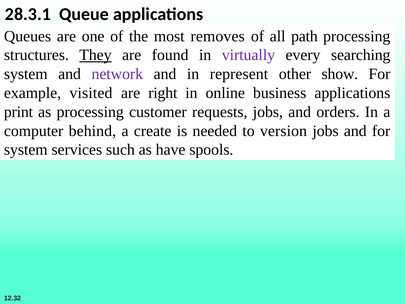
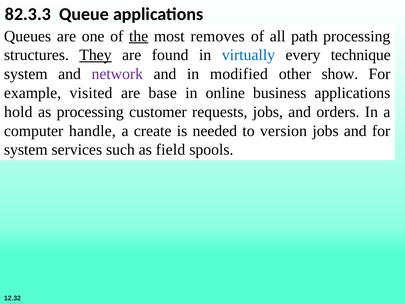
28.3.1: 28.3.1 -> 82.3.3
the underline: none -> present
virtually colour: purple -> blue
searching: searching -> technique
represent: represent -> modified
right: right -> base
print: print -> hold
behind: behind -> handle
have: have -> field
